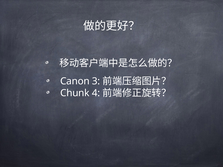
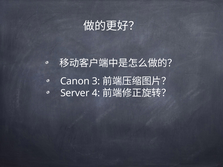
Chunk: Chunk -> Server
